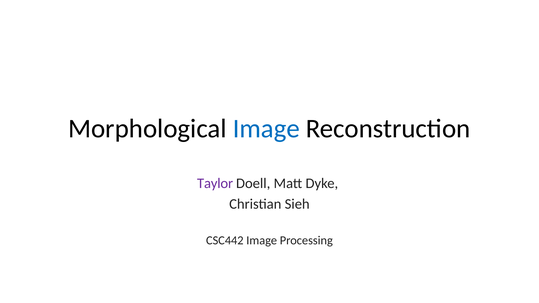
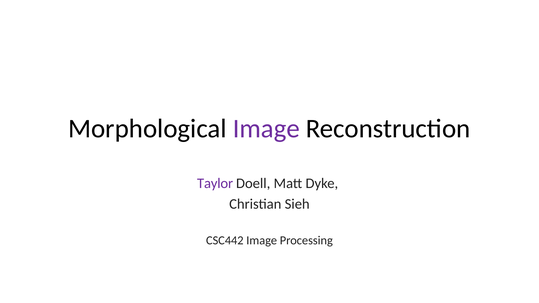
Image at (266, 129) colour: blue -> purple
